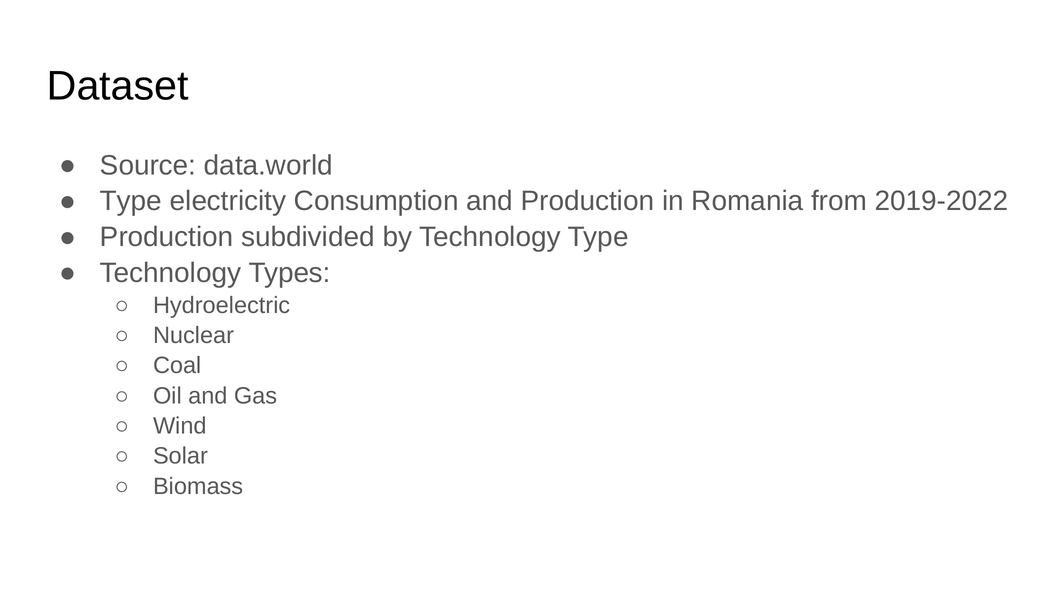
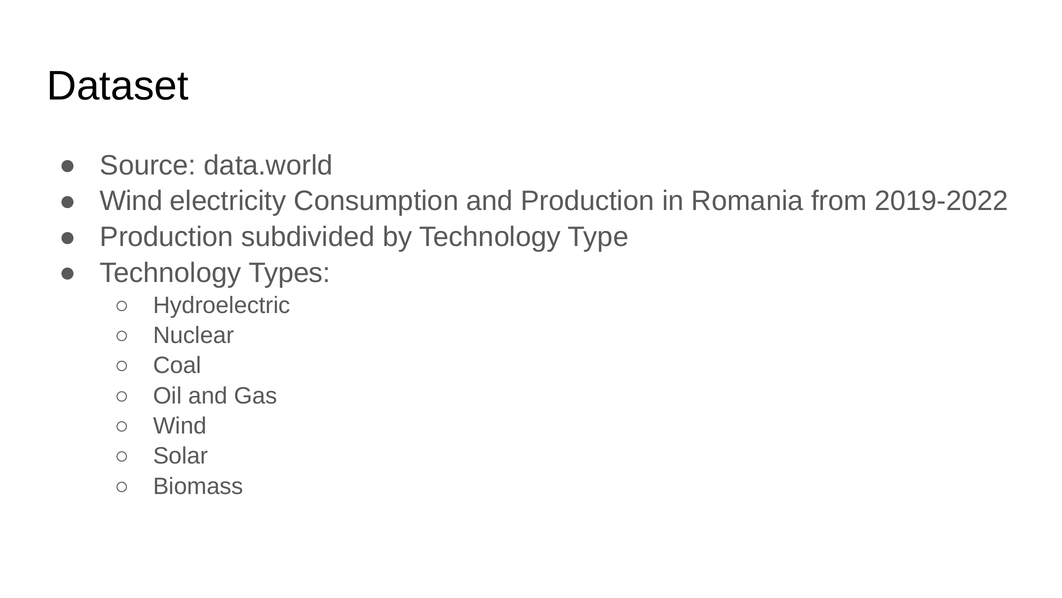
Type at (131, 201): Type -> Wind
